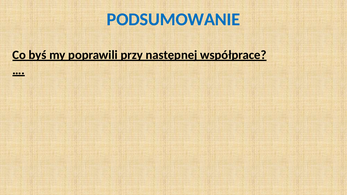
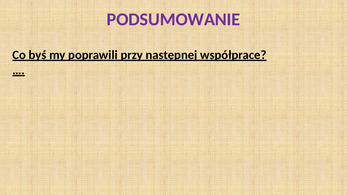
PODSUMOWANIE colour: blue -> purple
